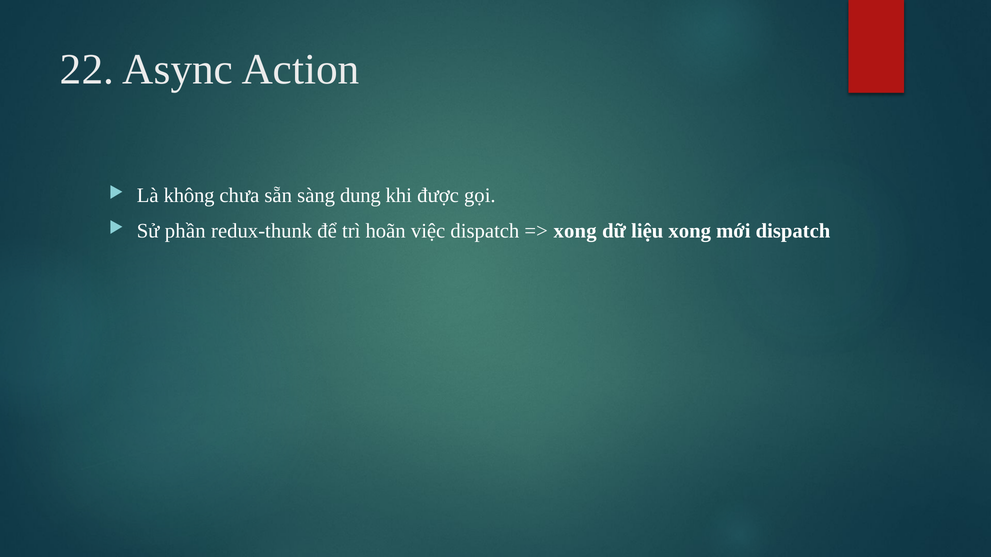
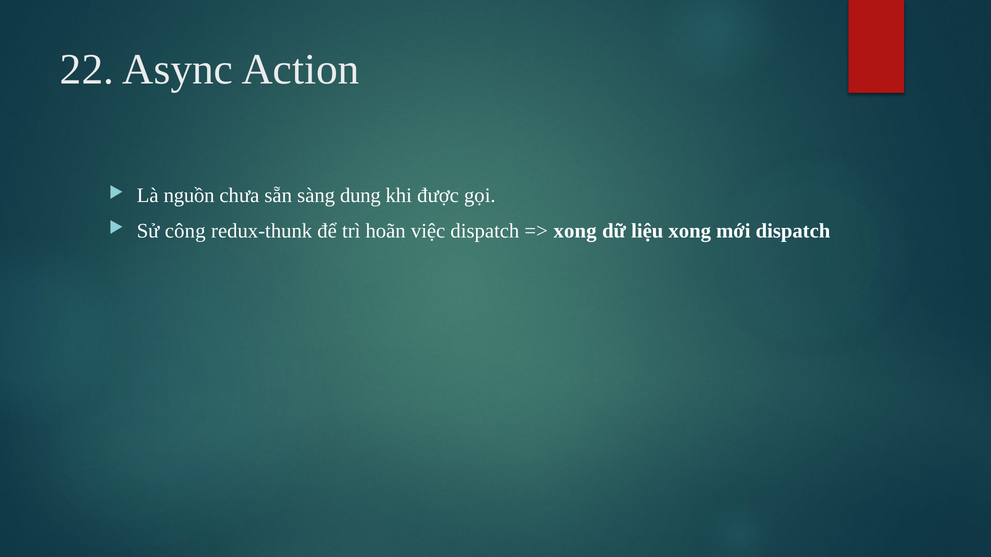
không: không -> nguồn
phần: phần -> công
